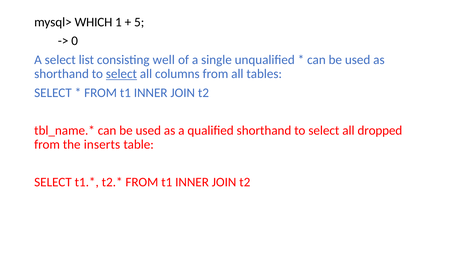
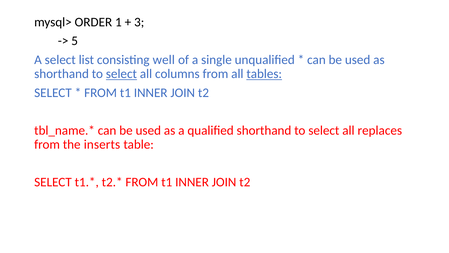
WHICH: WHICH -> ORDER
5: 5 -> 3
0: 0 -> 5
tables underline: none -> present
dropped: dropped -> replaces
